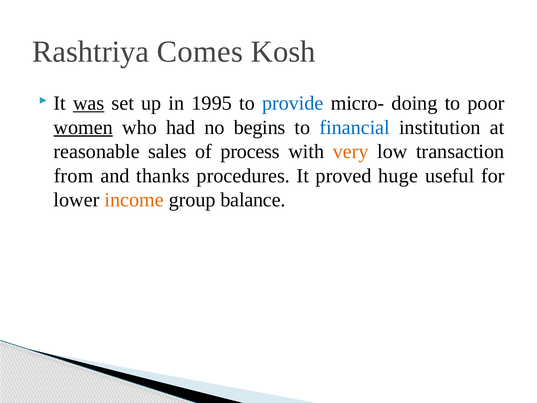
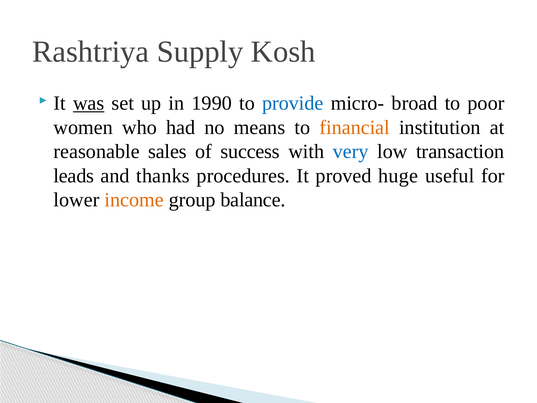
Comes: Comes -> Supply
1995: 1995 -> 1990
doing: doing -> broad
women underline: present -> none
begins: begins -> means
financial colour: blue -> orange
process: process -> success
very colour: orange -> blue
from: from -> leads
